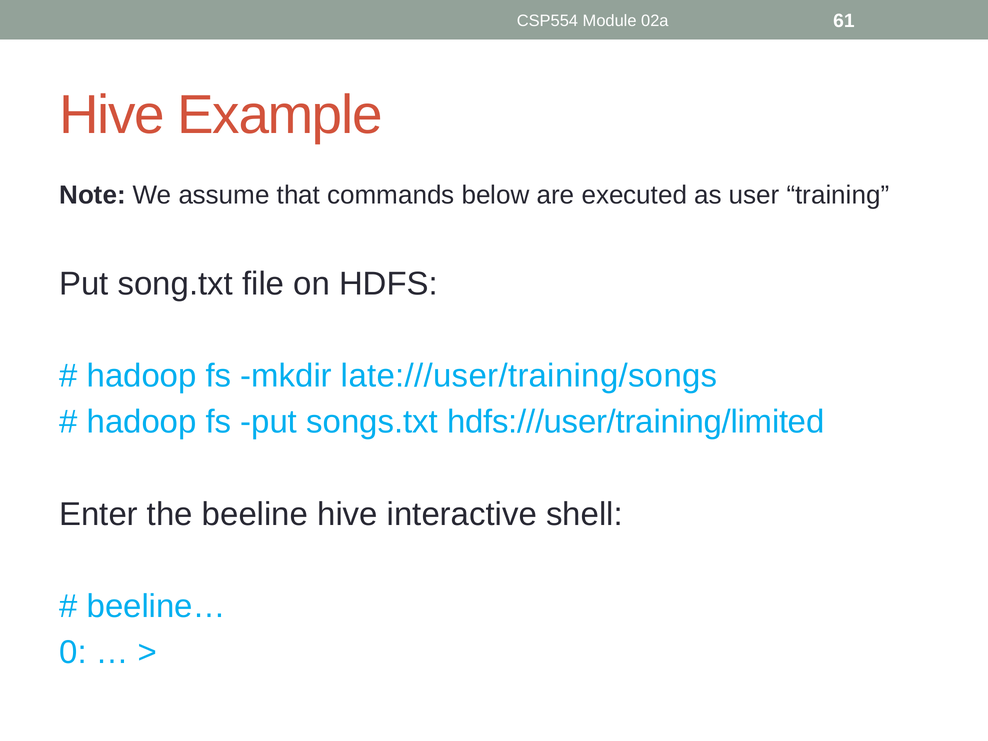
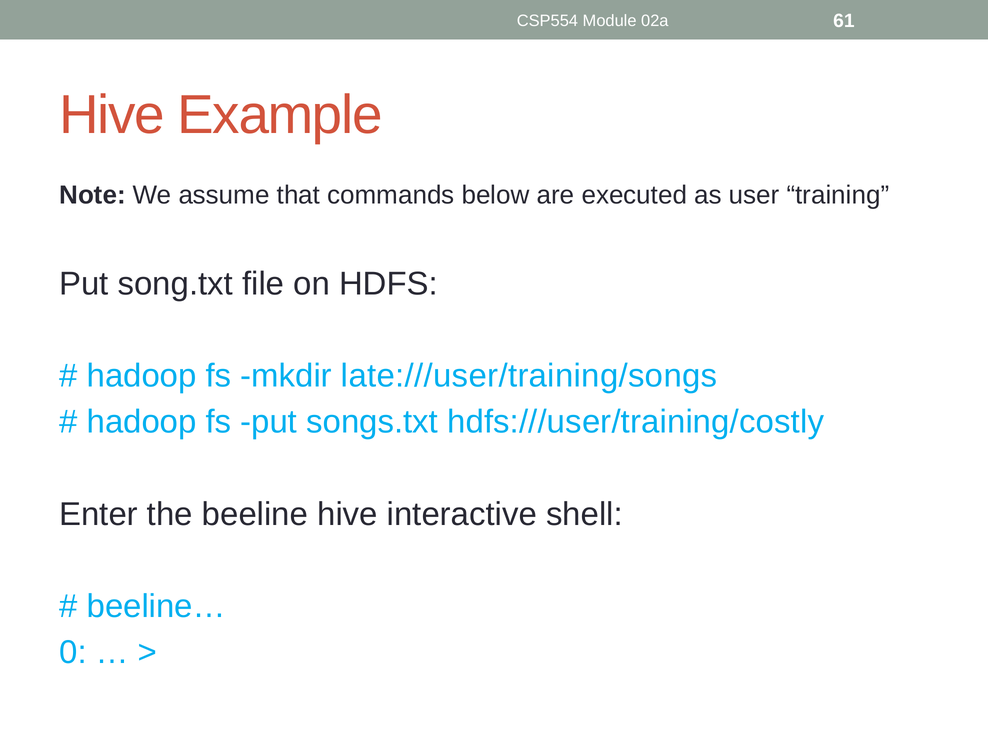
hdfs:///user/training/limited: hdfs:///user/training/limited -> hdfs:///user/training/costly
